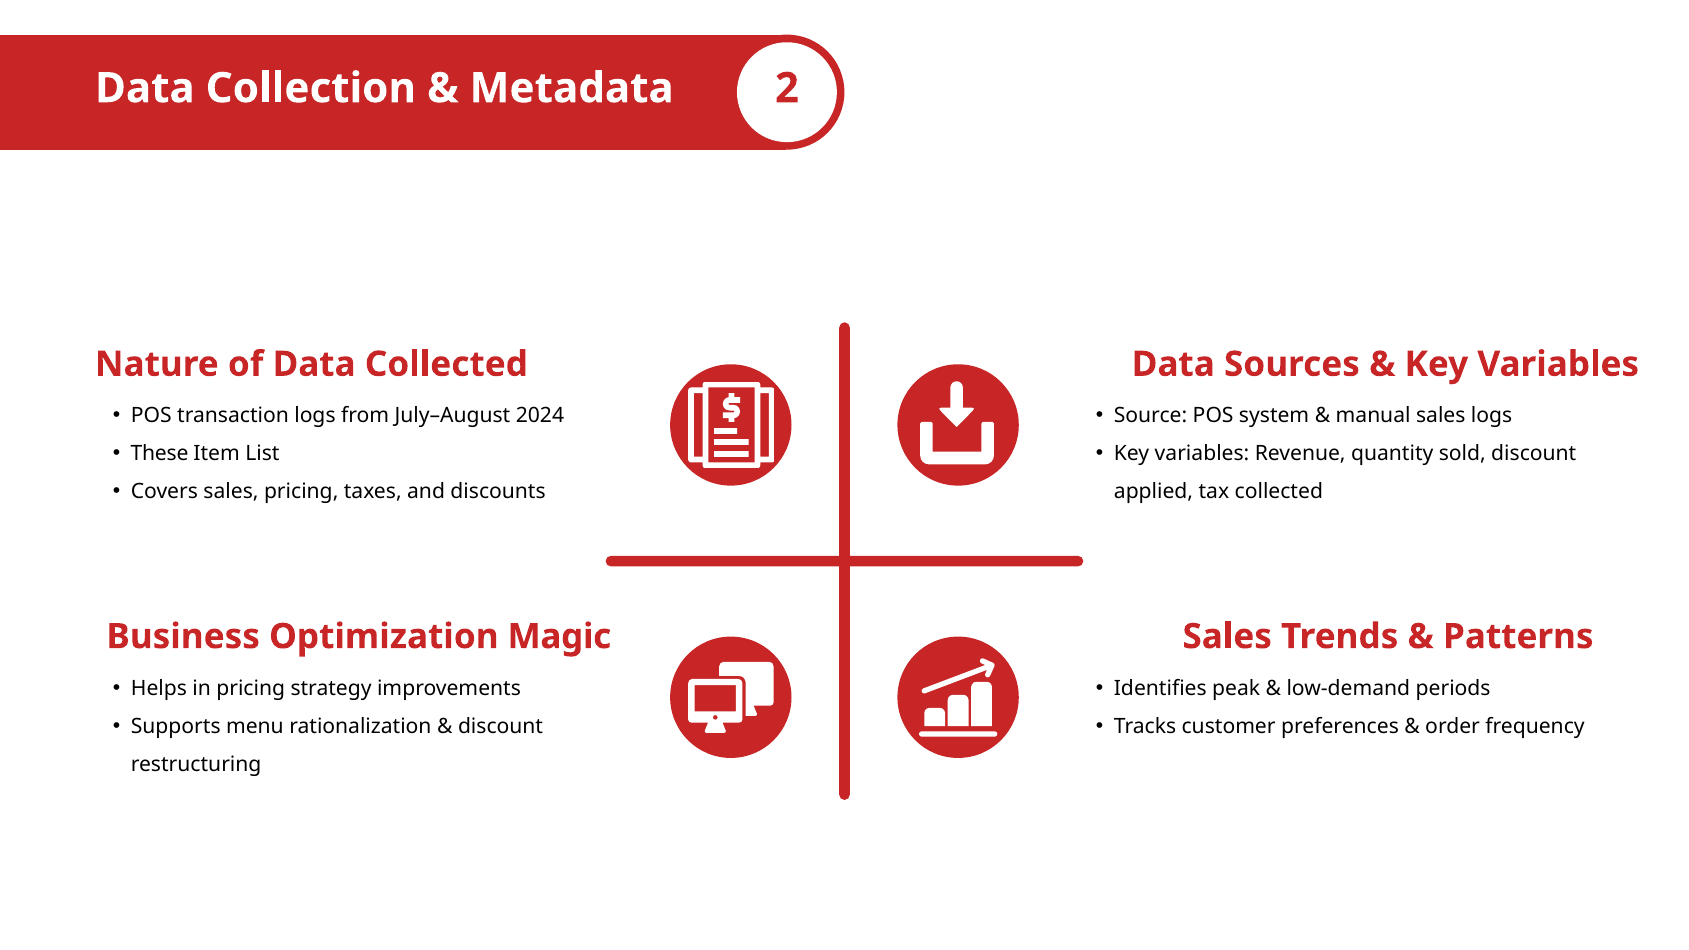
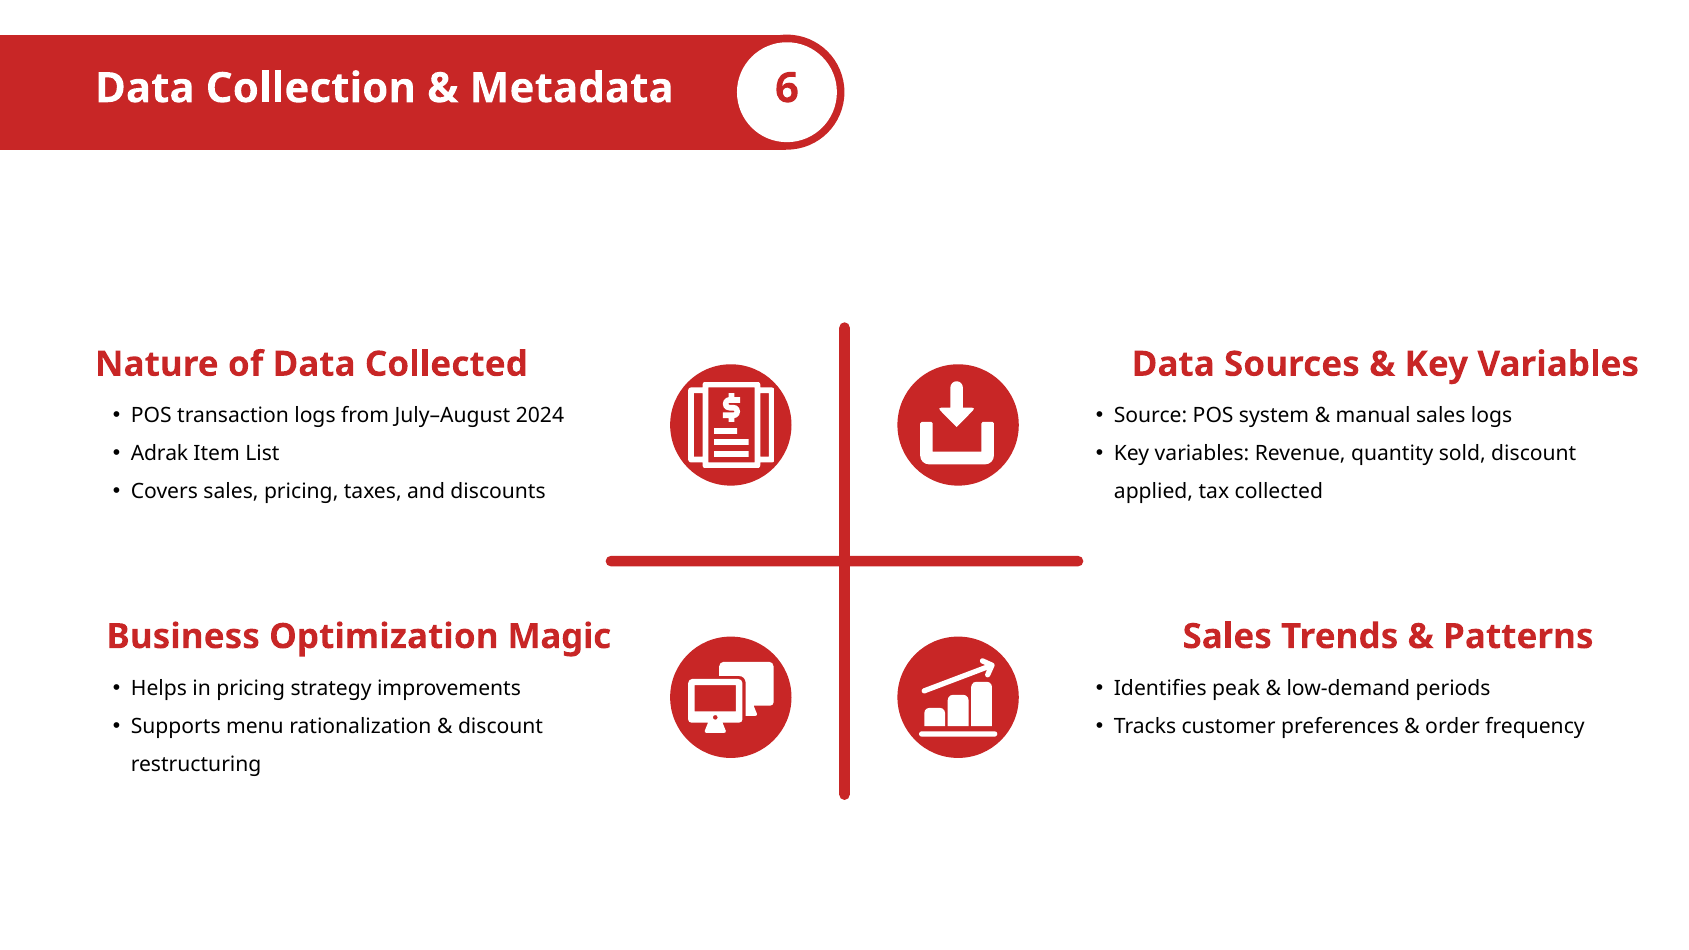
2: 2 -> 6
These: These -> Adrak
